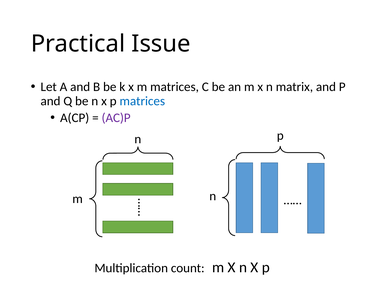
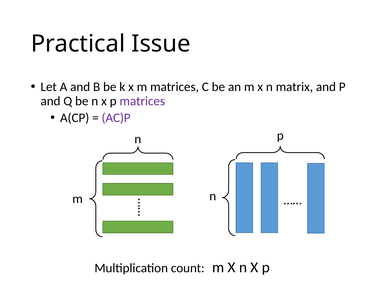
matrices at (142, 101) colour: blue -> purple
